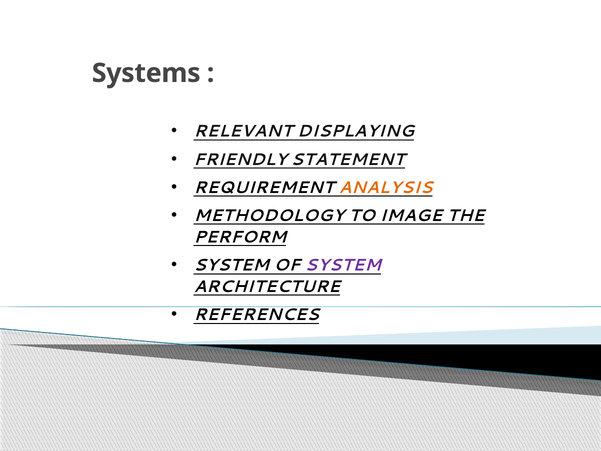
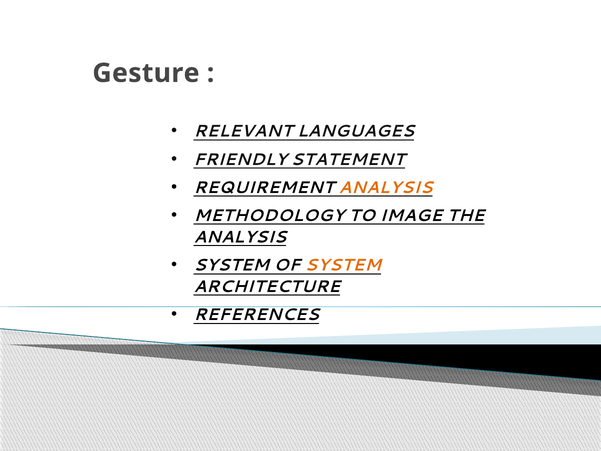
Systems: Systems -> Gesture
DISPLAYING: DISPLAYING -> LANGUAGES
PERFORM at (240, 237): PERFORM -> ANALYSIS
SYSTEM at (343, 265) colour: purple -> orange
